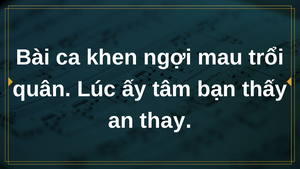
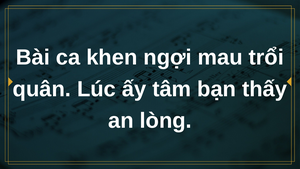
thay: thay -> lòng
